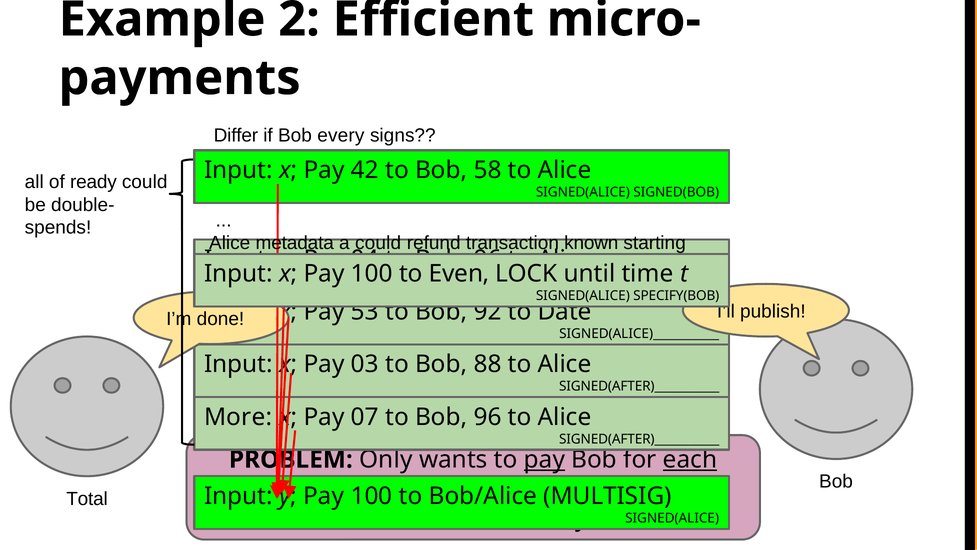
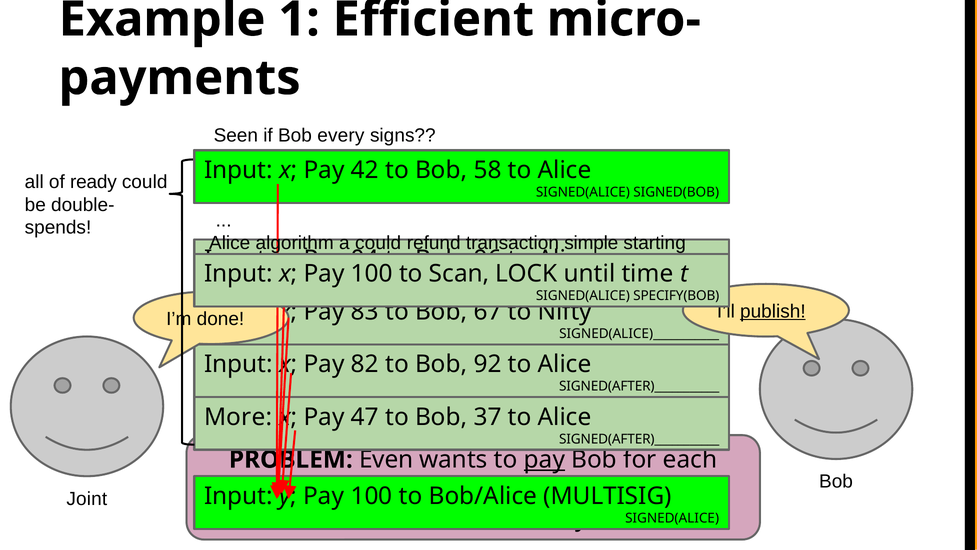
2: 2 -> 1
Differ: Differ -> Seen
metadata: metadata -> algorithm
known: known -> simple
Even: Even -> Scan
53: 53 -> 83
92: 92 -> 67
Date: Date -> Nifty
publish underline: none -> present
03: 03 -> 82
88: 88 -> 92
07: 07 -> 47
96 at (488, 417): 96 -> 37
Only: Only -> Even
each underline: present -> none
Total: Total -> Joint
